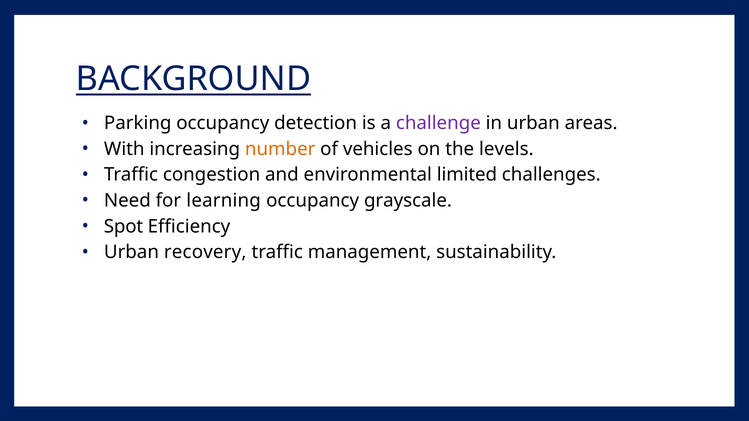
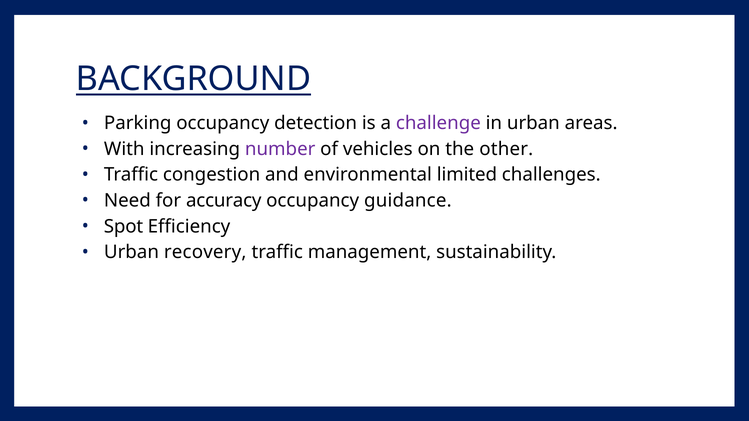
number colour: orange -> purple
levels: levels -> other
learning: learning -> accuracy
grayscale: grayscale -> guidance
